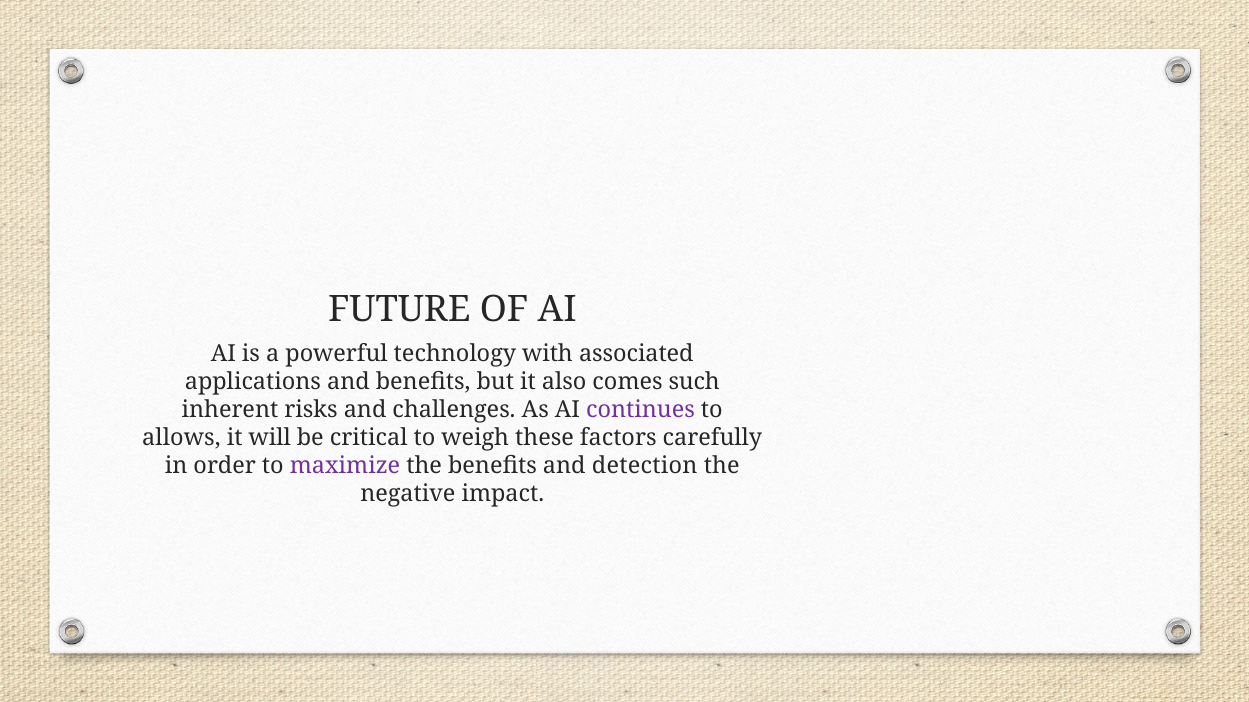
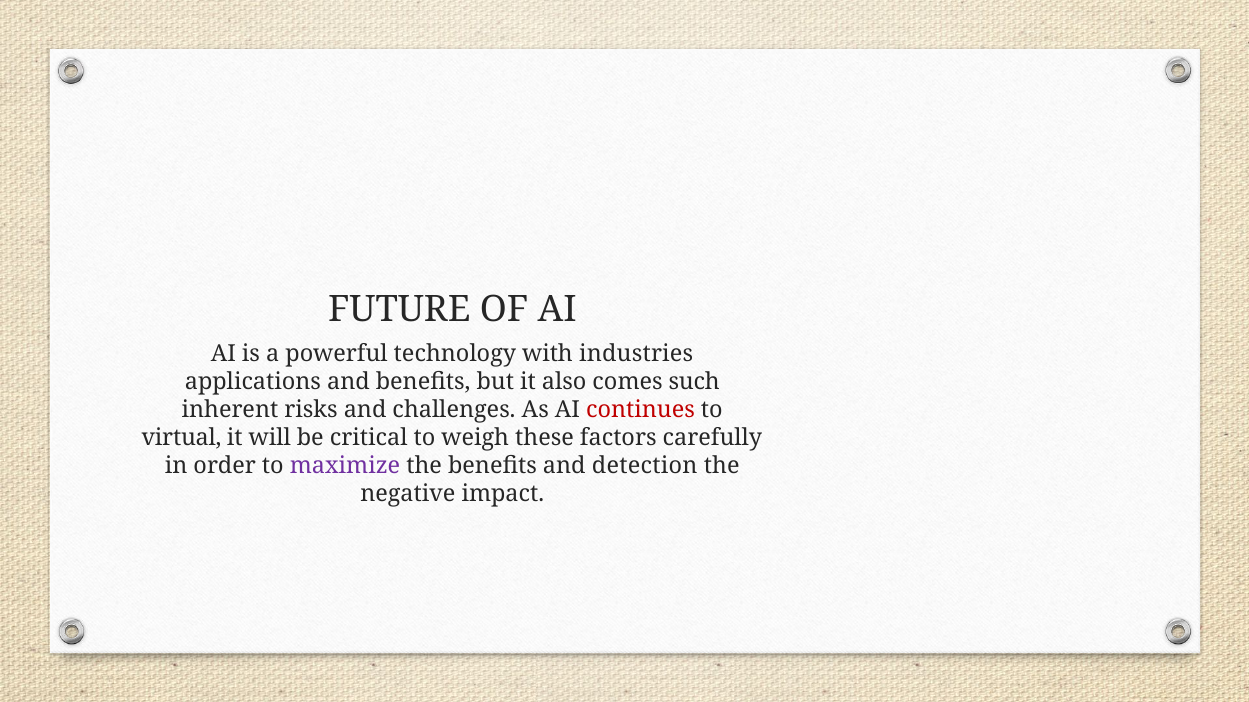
associated: associated -> industries
continues colour: purple -> red
allows: allows -> virtual
